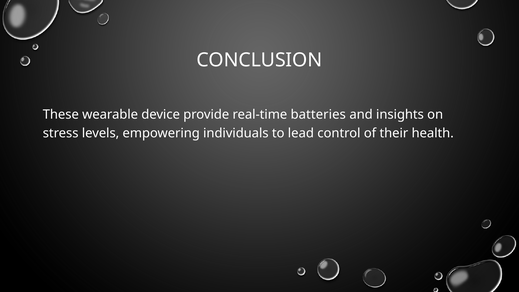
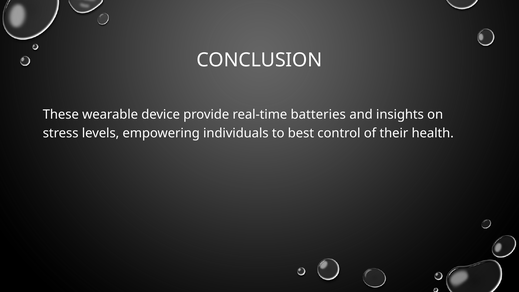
lead: lead -> best
